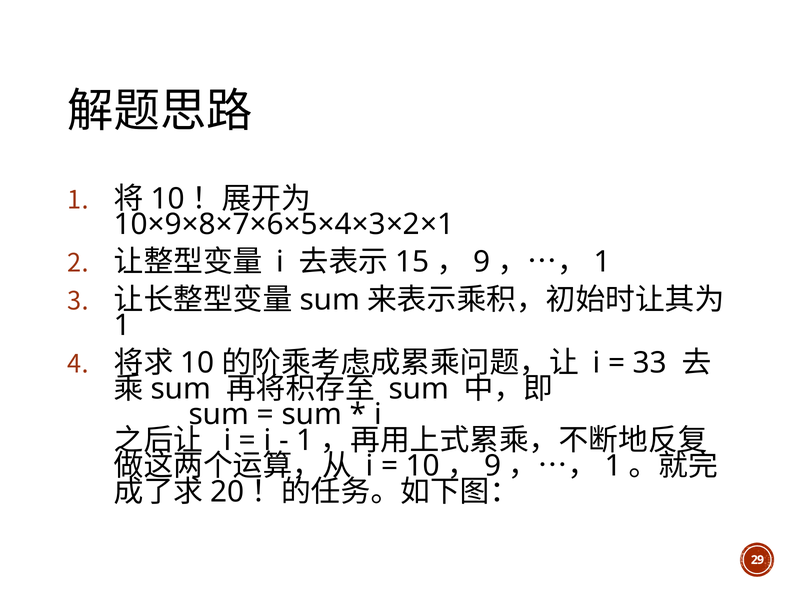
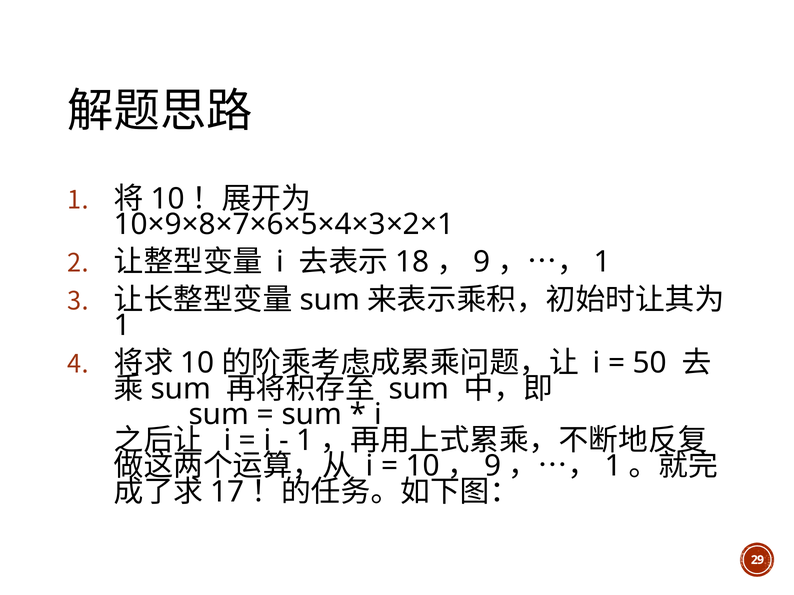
15: 15 -> 18
33: 33 -> 50
20: 20 -> 17
